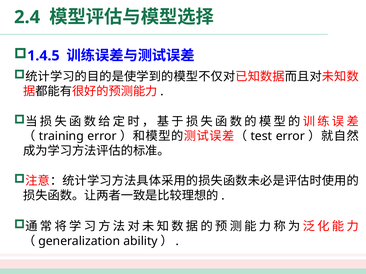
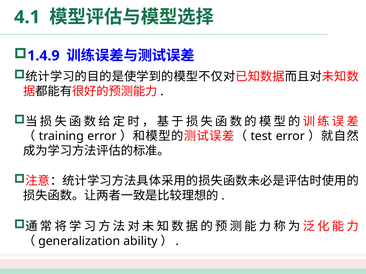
2.4: 2.4 -> 4.1
1.4.5: 1.4.5 -> 1.4.9
